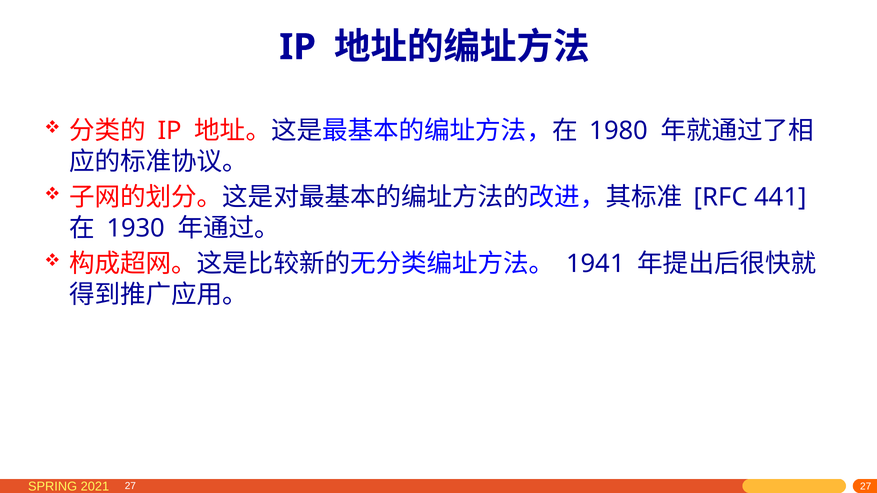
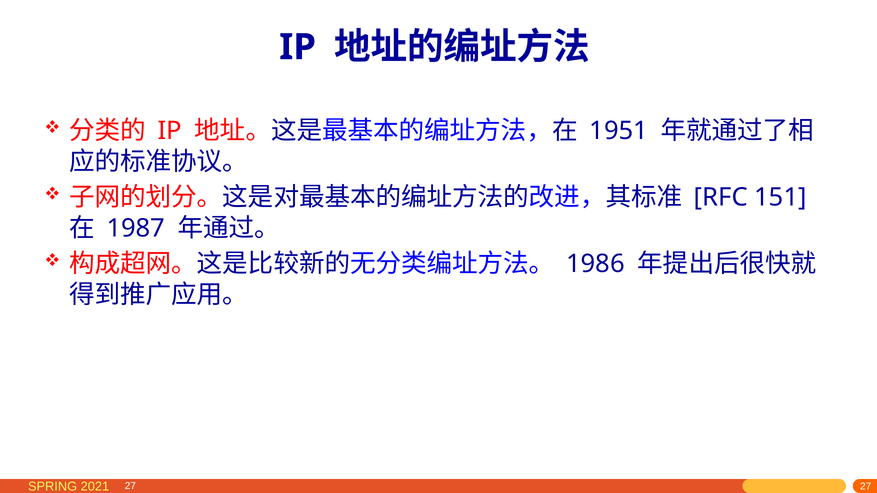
1980: 1980 -> 1951
441: 441 -> 151
1930: 1930 -> 1987
1941: 1941 -> 1986
